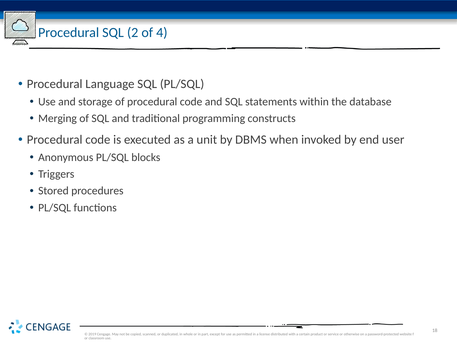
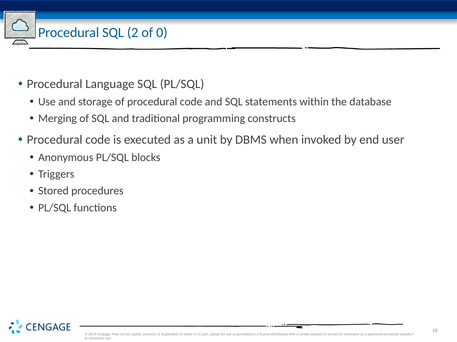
4: 4 -> 0
